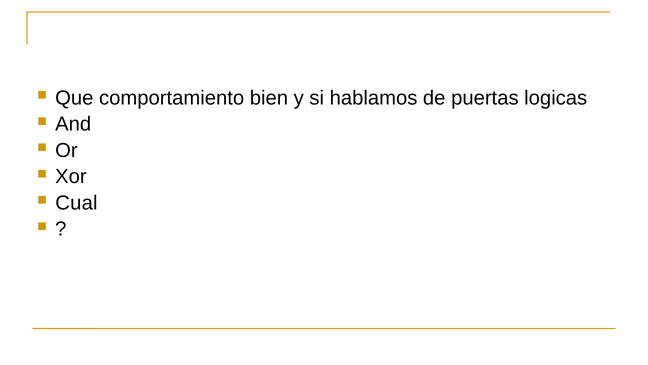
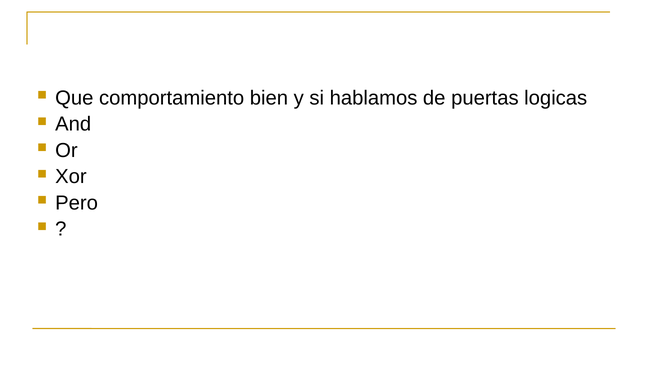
Cual: Cual -> Pero
